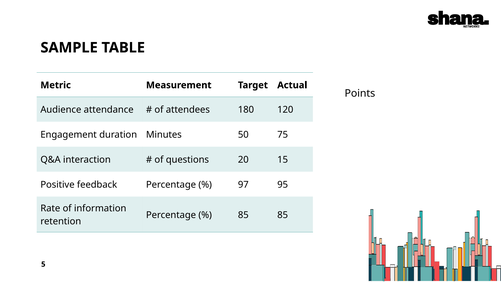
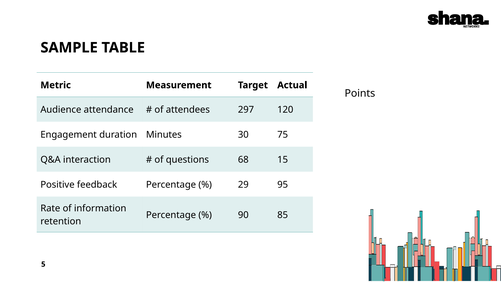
180: 180 -> 297
50: 50 -> 30
20: 20 -> 68
97: 97 -> 29
85 at (243, 215): 85 -> 90
